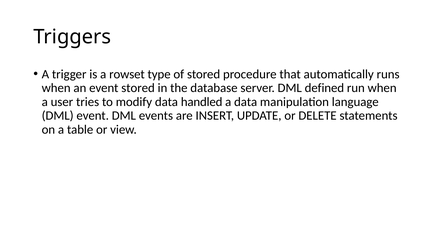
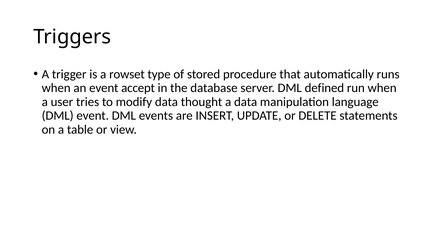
event stored: stored -> accept
handled: handled -> thought
